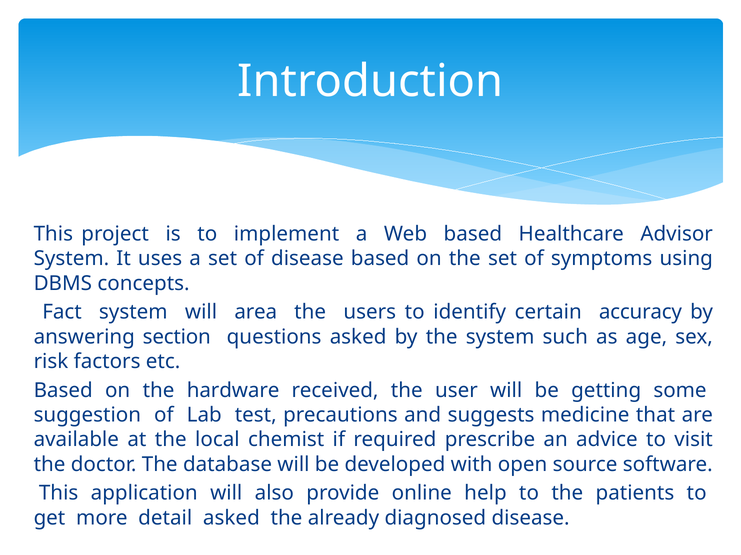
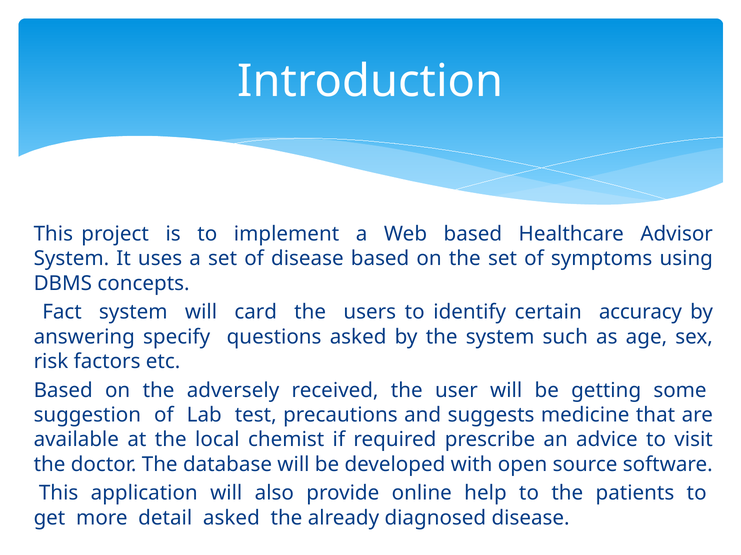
area: area -> card
section: section -> specify
hardware: hardware -> adversely
